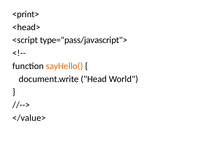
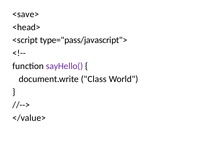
<print>: <print> -> <save>
sayHello( colour: orange -> purple
Head: Head -> Class
